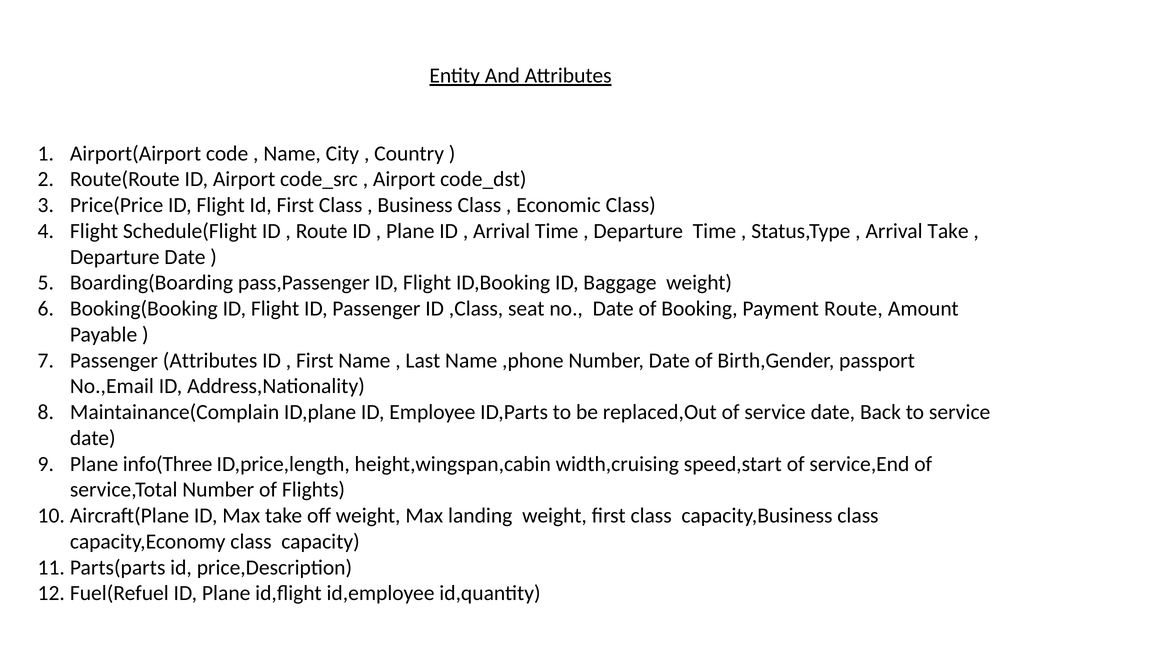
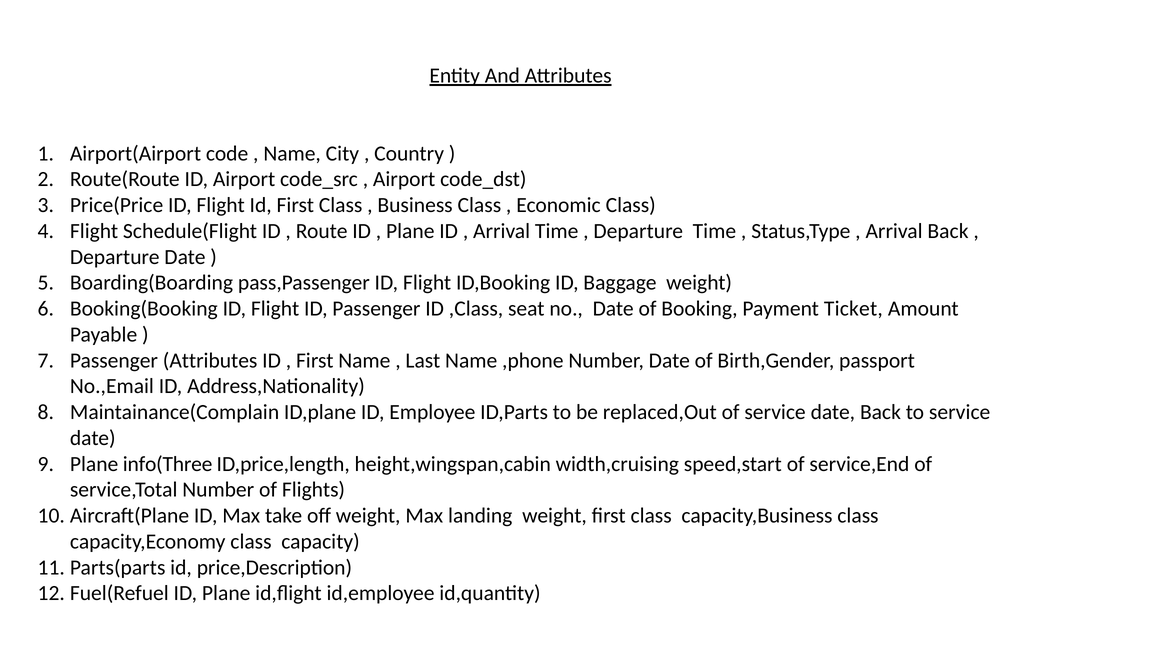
Arrival Take: Take -> Back
Payment Route: Route -> Ticket
